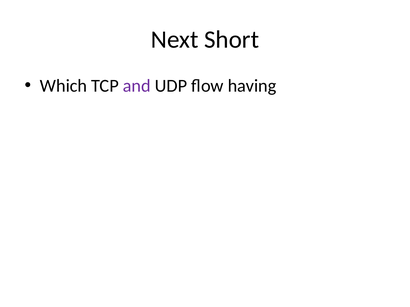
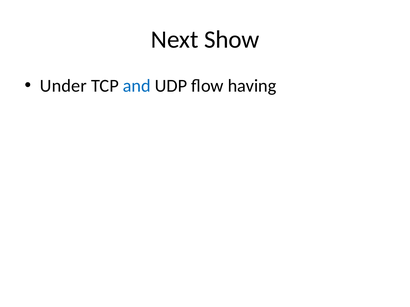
Short: Short -> Show
Which: Which -> Under
and colour: purple -> blue
